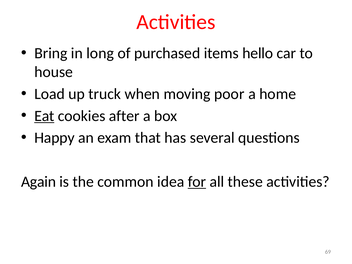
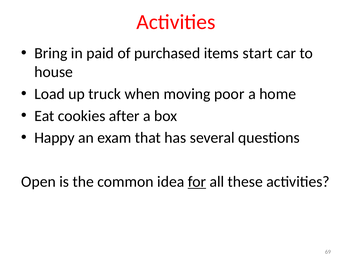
long: long -> paid
hello: hello -> start
Eat underline: present -> none
Again: Again -> Open
